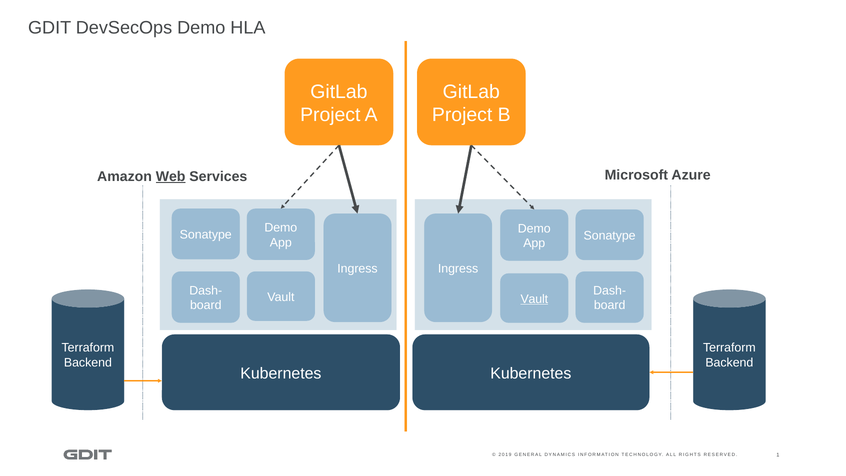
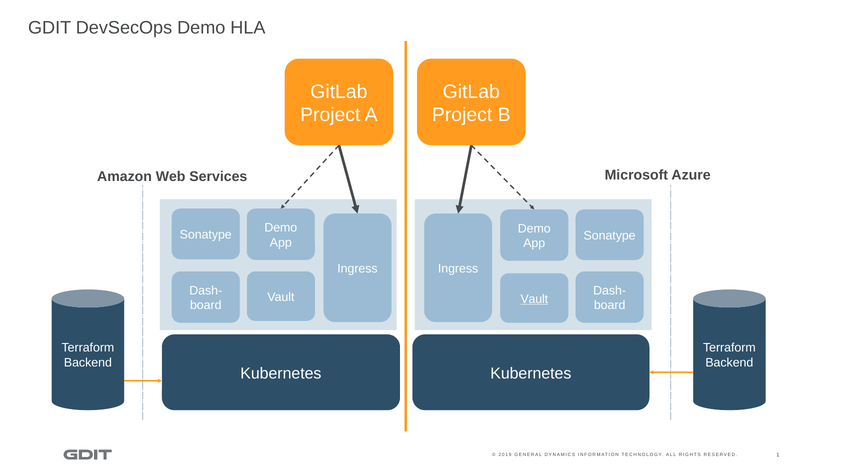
Web underline: present -> none
